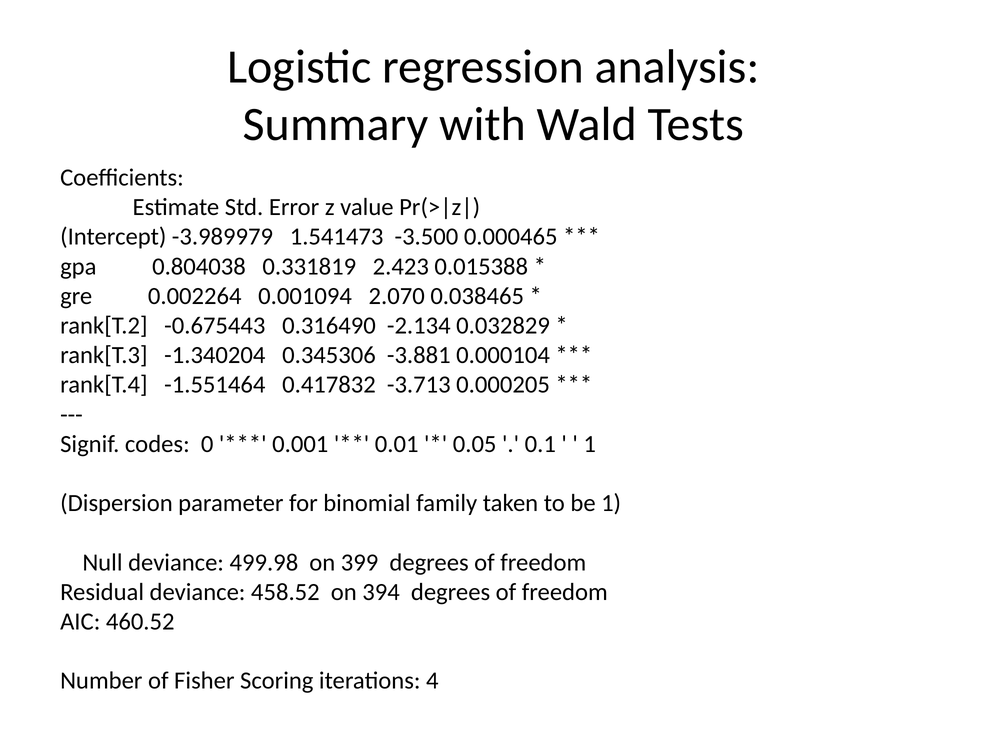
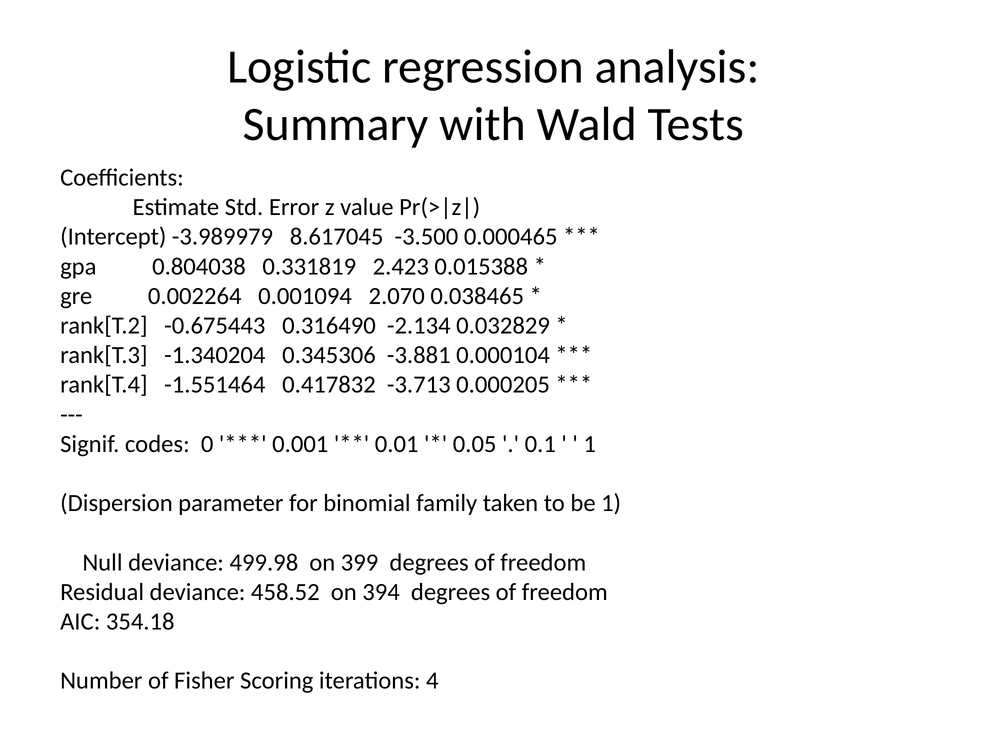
1.541473: 1.541473 -> 8.617045
460.52: 460.52 -> 354.18
